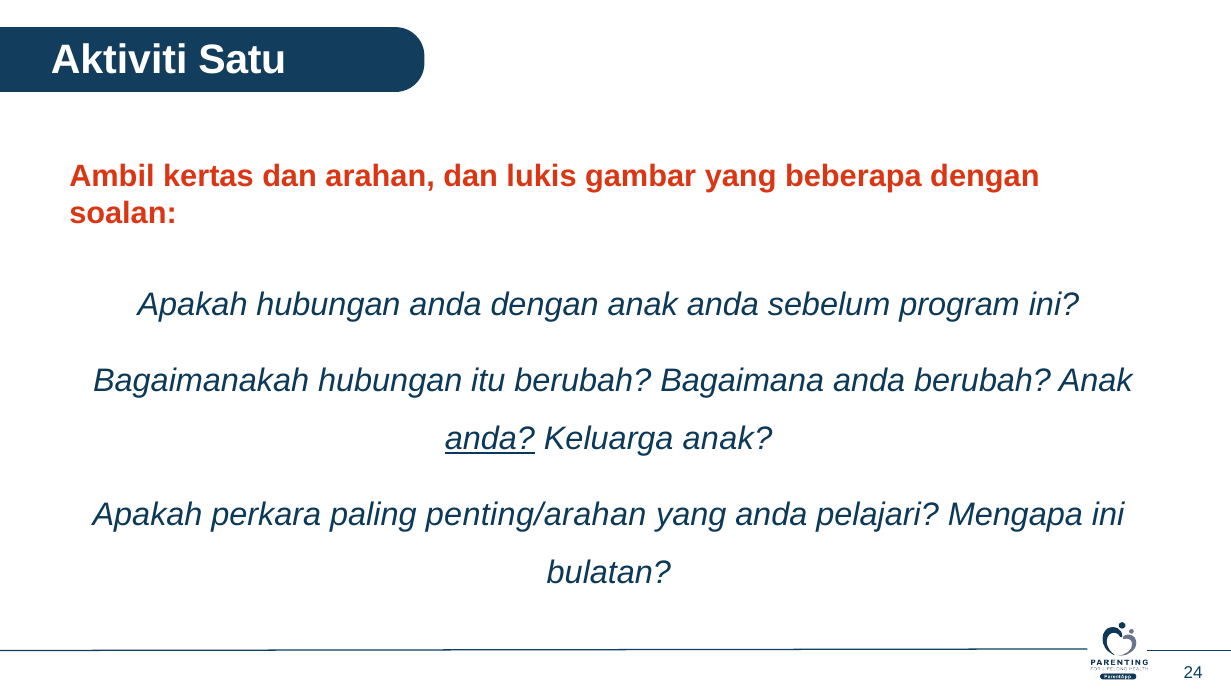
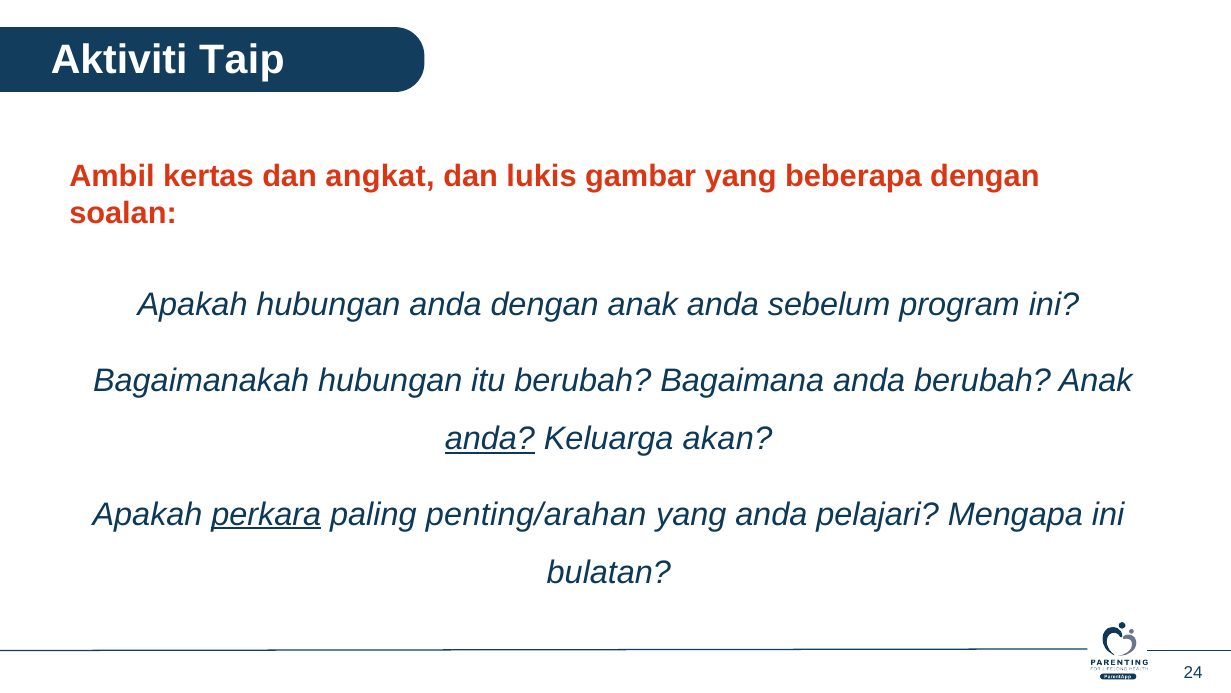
Satu: Satu -> Taip
arahan: arahan -> angkat
Keluarga anak: anak -> akan
perkara underline: none -> present
